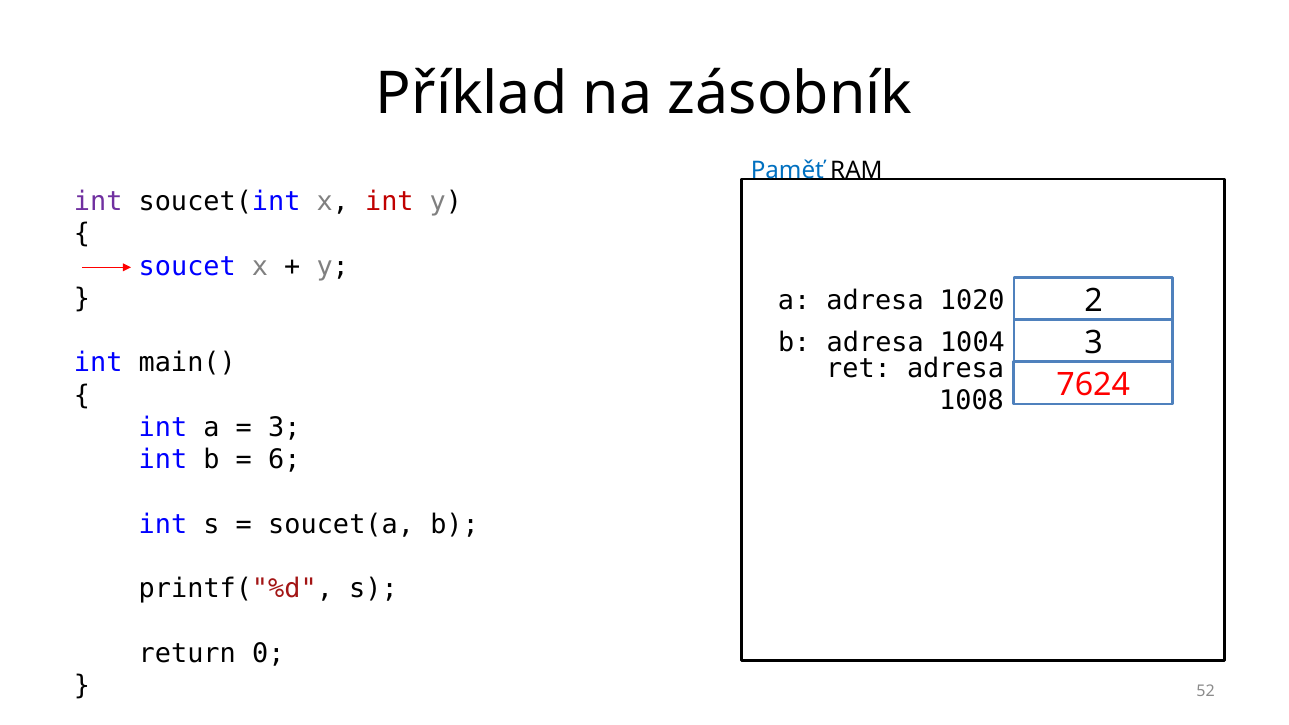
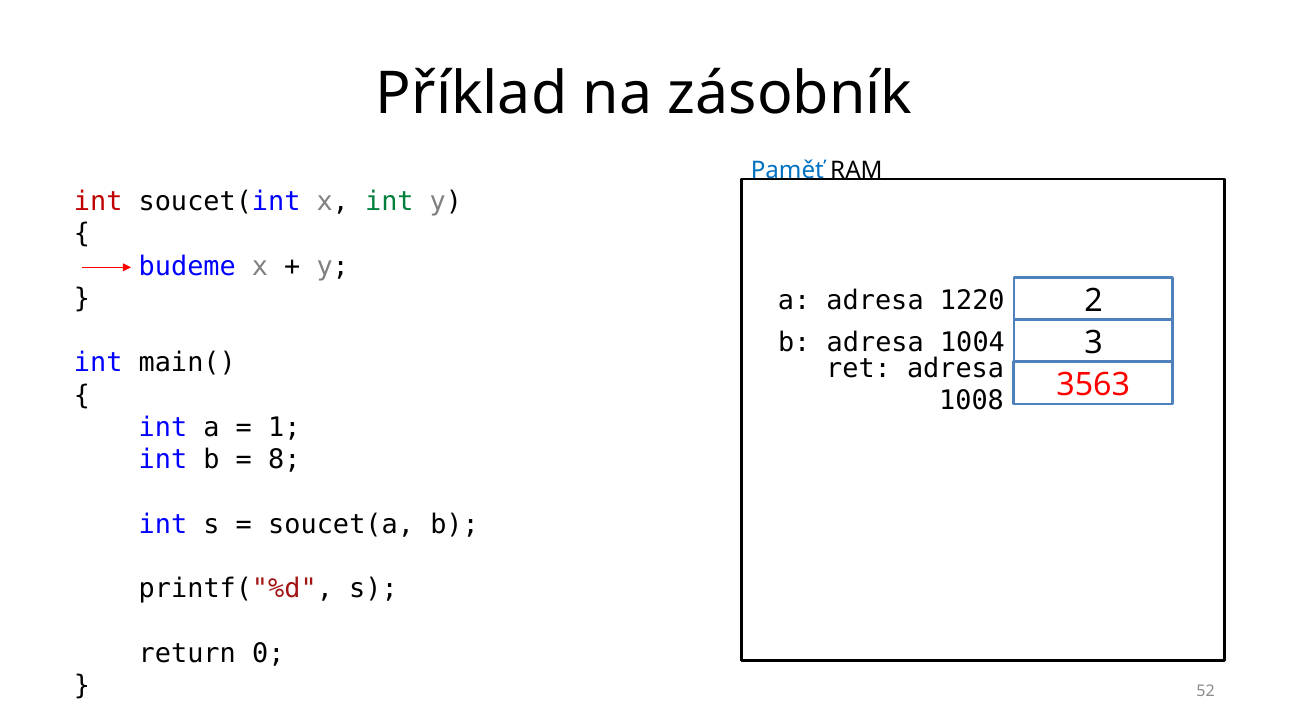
int at (98, 202) colour: purple -> red
int at (389, 202) colour: red -> green
soucet: soucet -> budeme
1020: 1020 -> 1220
7624: 7624 -> 3563
3 at (284, 428): 3 -> 1
6: 6 -> 8
